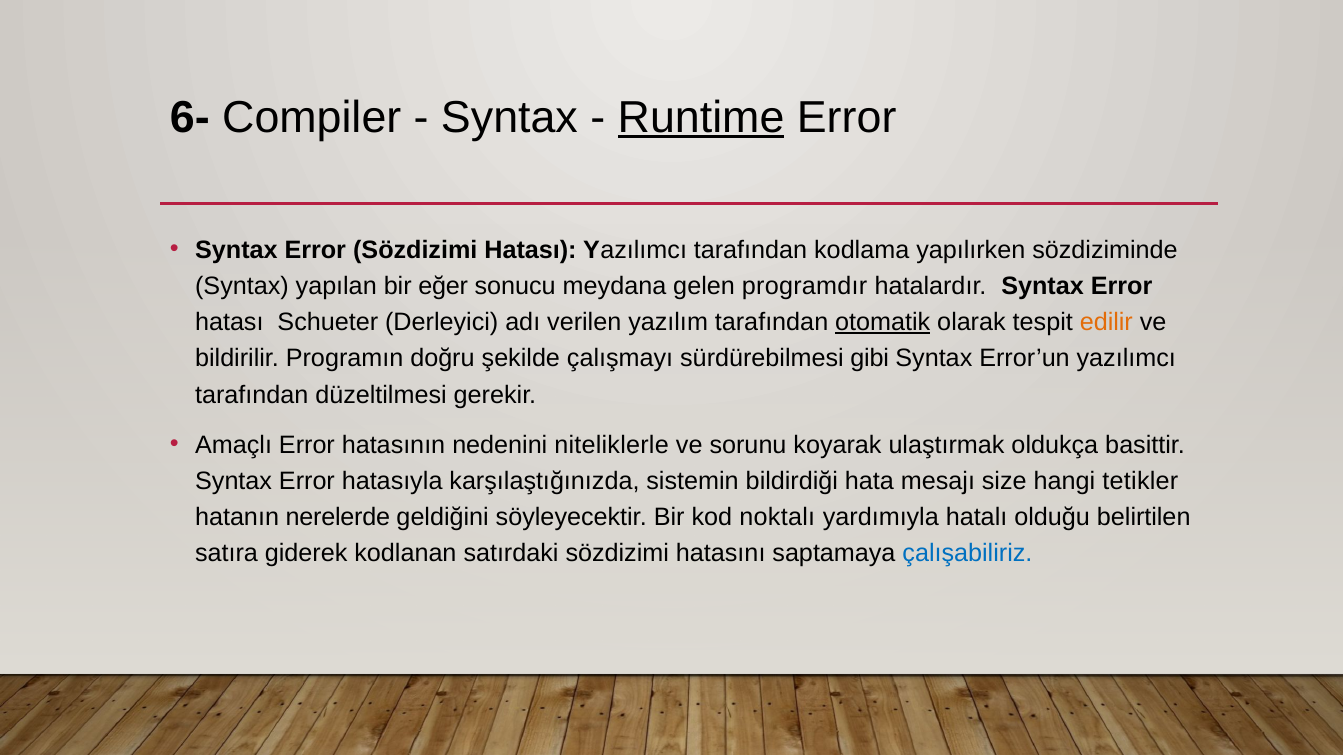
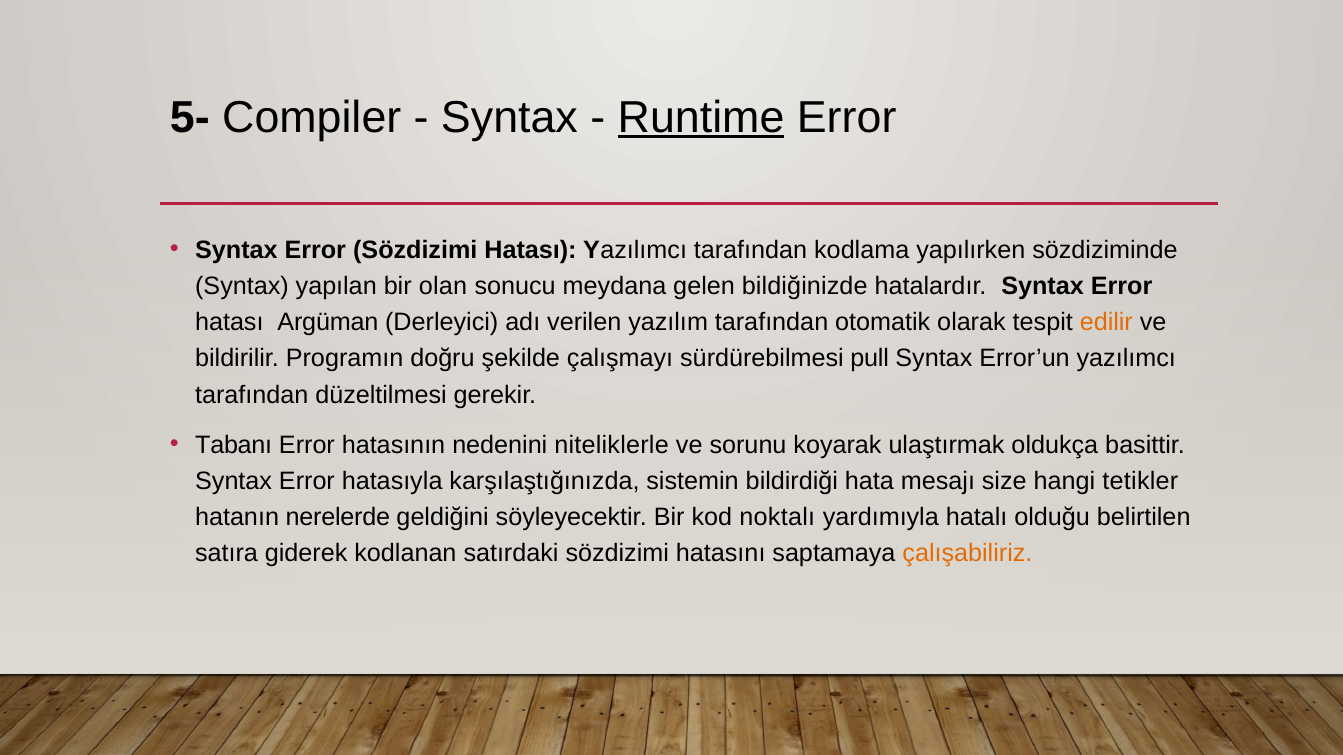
6-: 6- -> 5-
eğer: eğer -> olan
programdır: programdır -> bildiğinizde
Schueter: Schueter -> Argüman
otomatik underline: present -> none
gibi: gibi -> pull
Amaçlı: Amaçlı -> Tabanı
çalışabiliriz colour: blue -> orange
